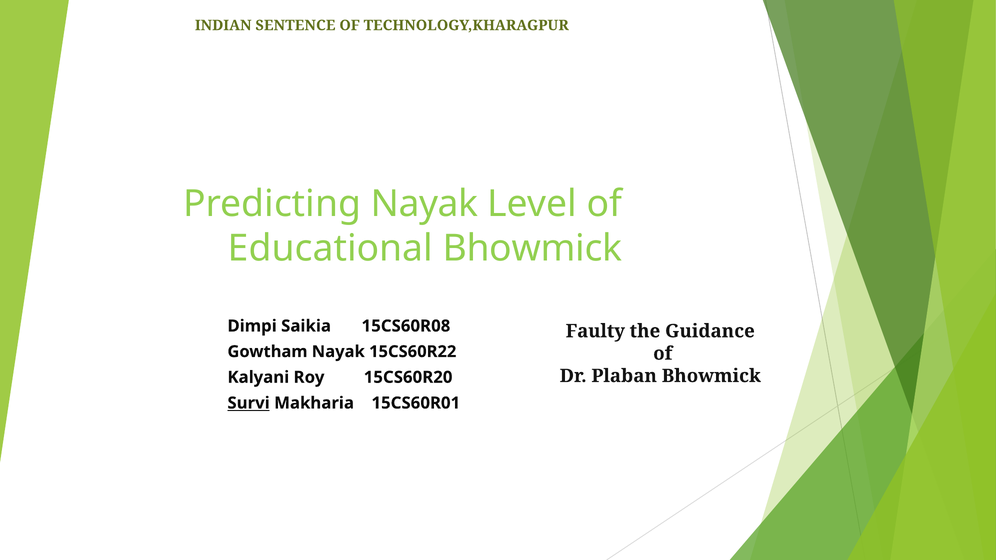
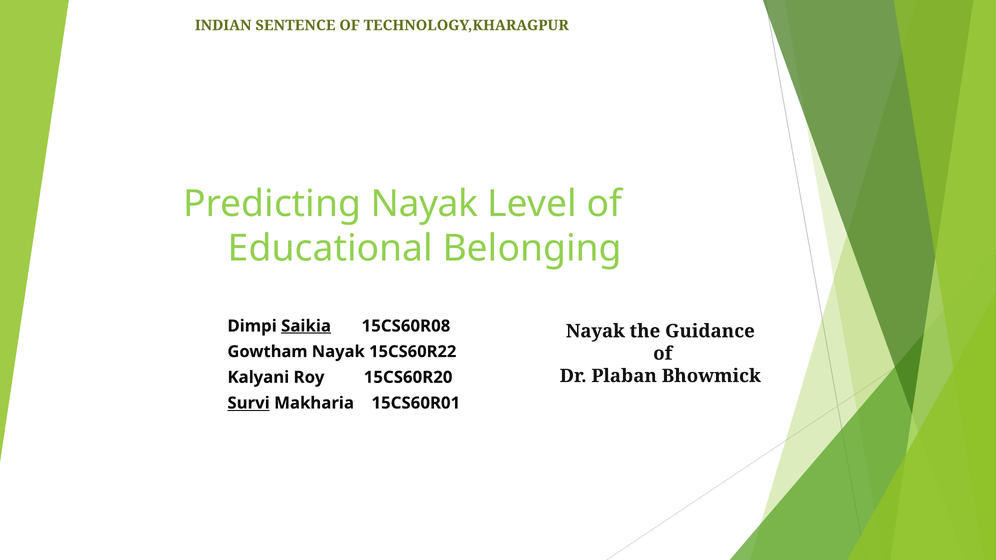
Educational Bhowmick: Bhowmick -> Belonging
Saikia underline: none -> present
Faulty at (595, 331): Faulty -> Nayak
